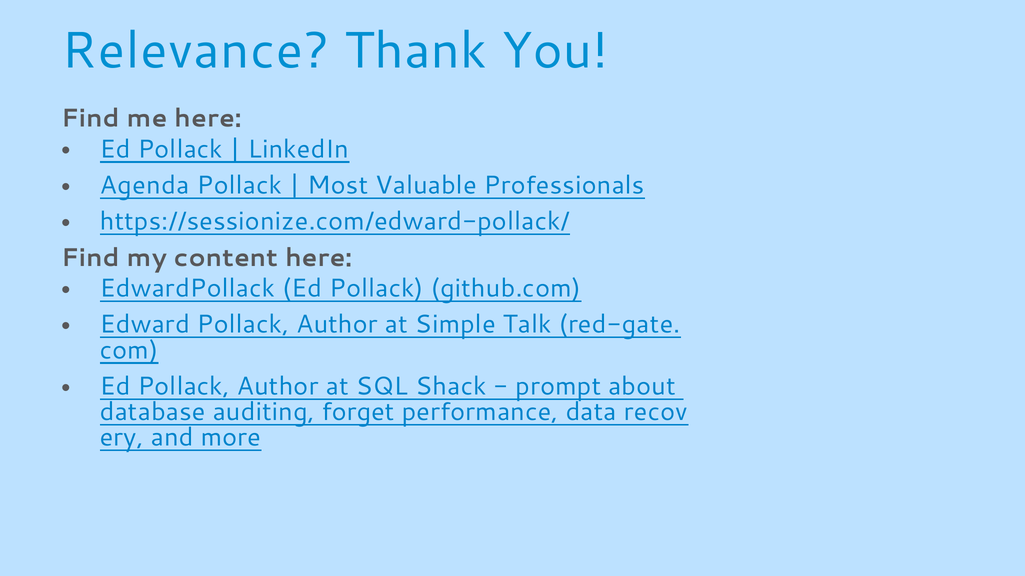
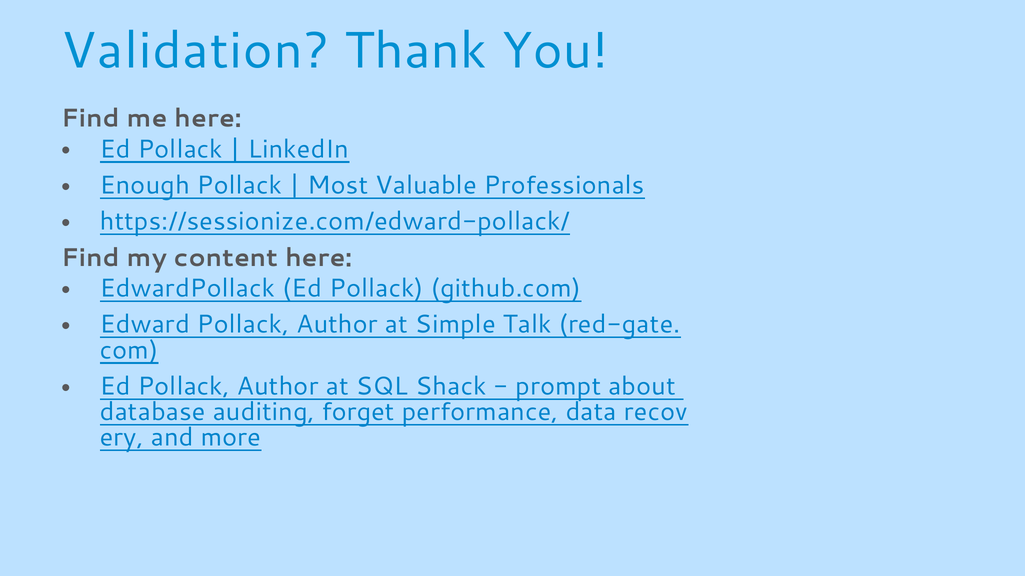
Relevance: Relevance -> Validation
Agenda: Agenda -> Enough
